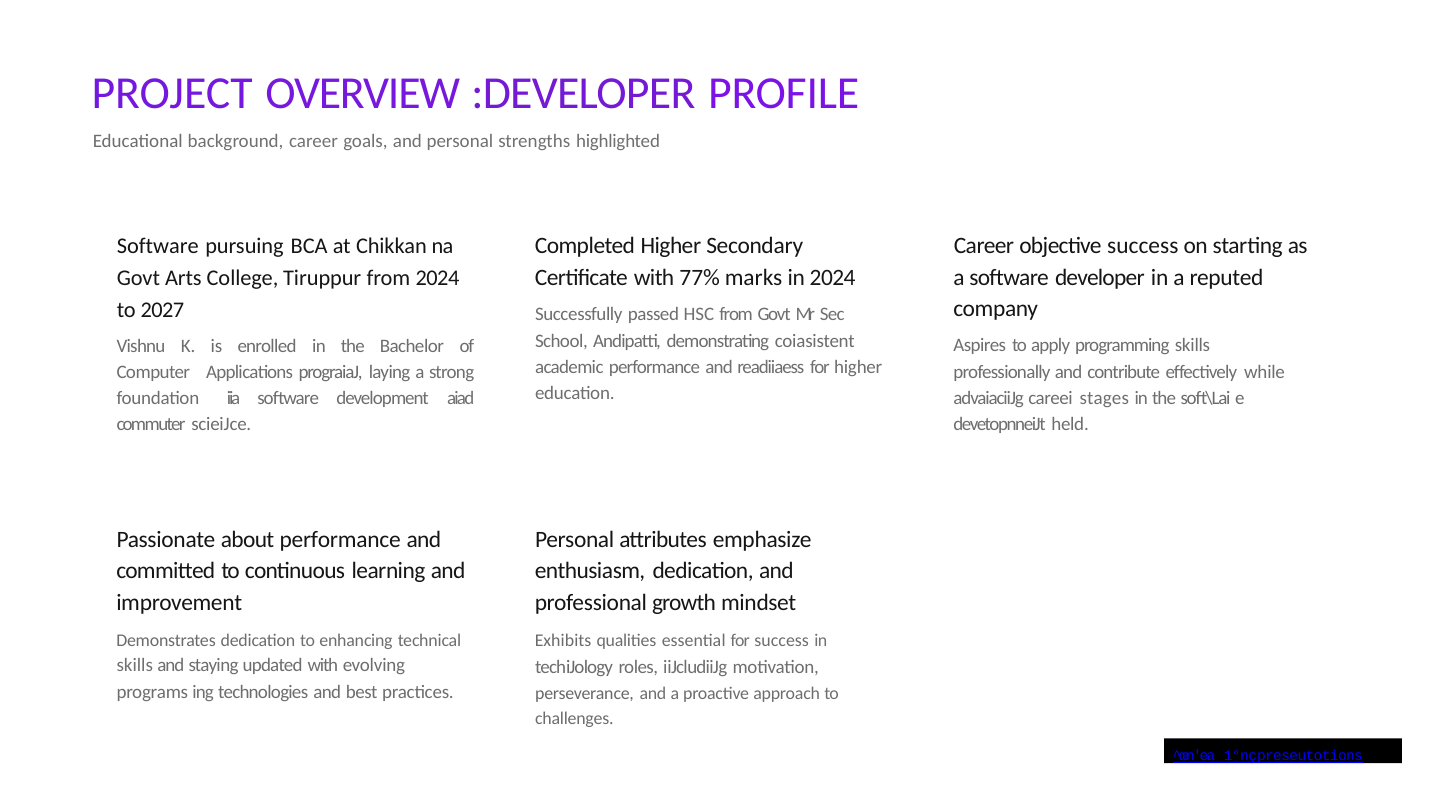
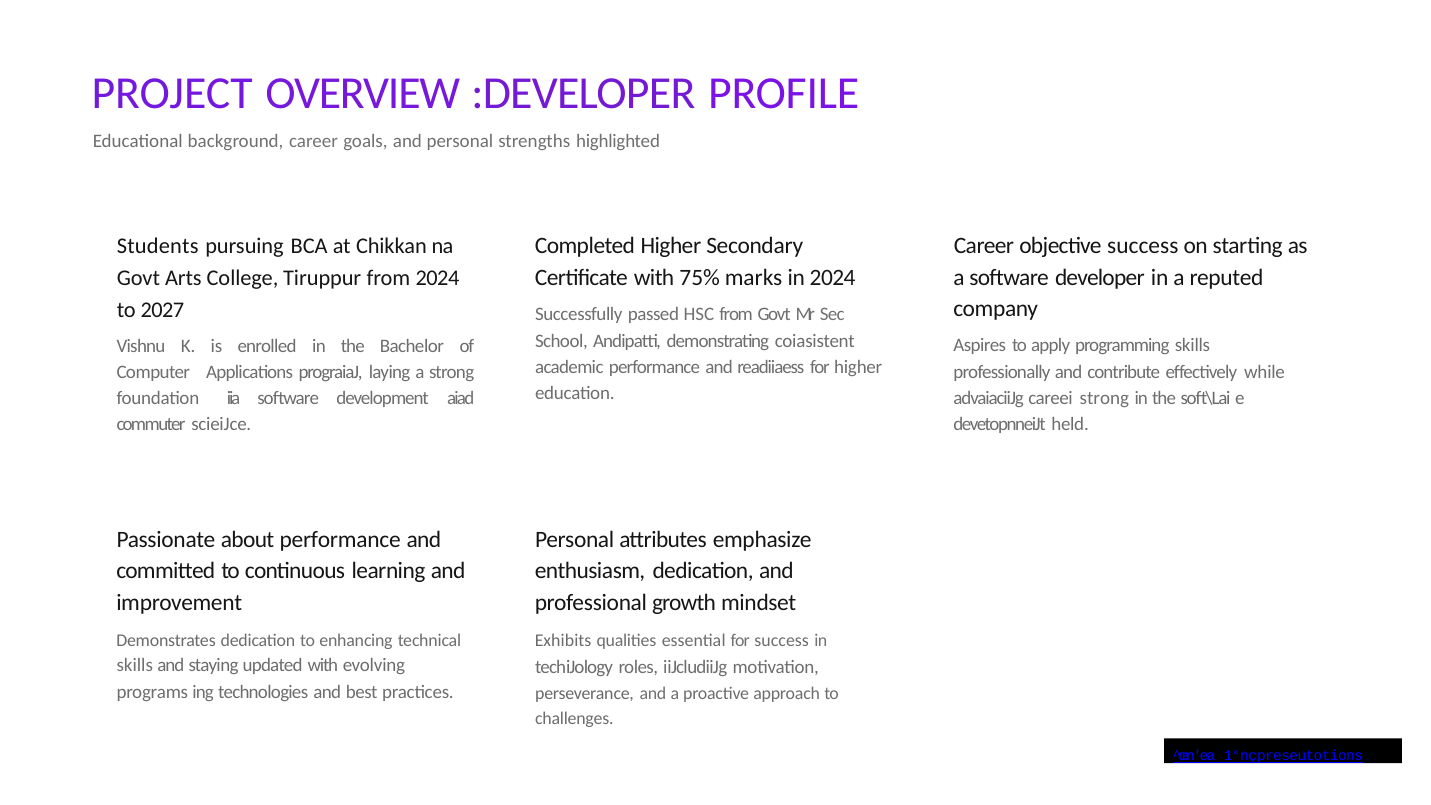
Software at (158, 246): Software -> Students
77%: 77% -> 75%
careei stages: stages -> strong
